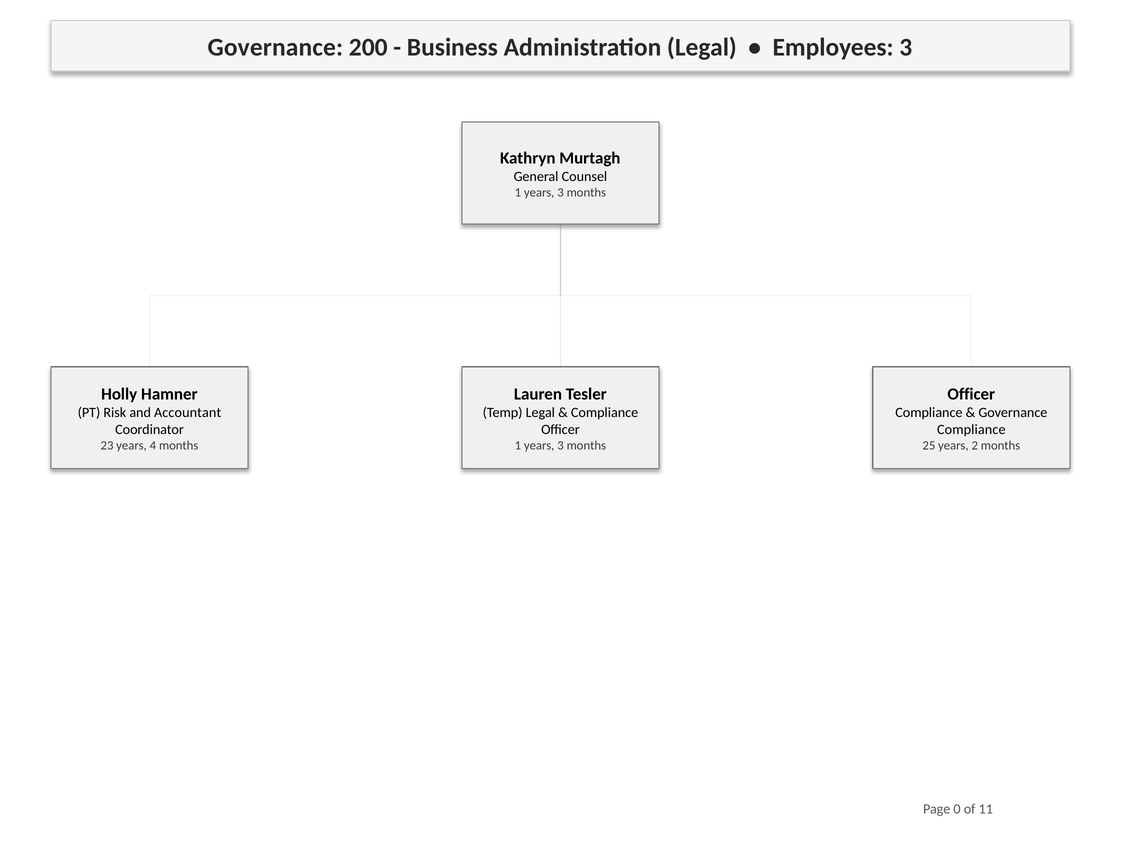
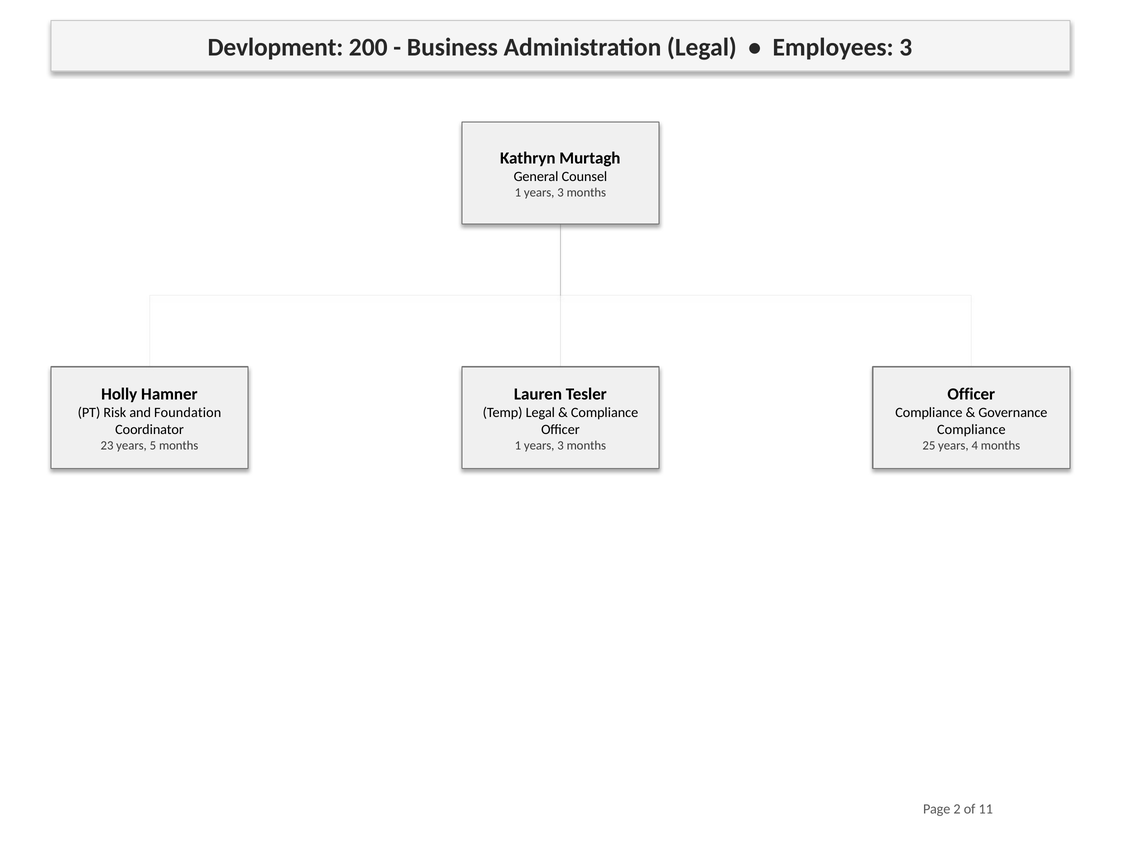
Governance at (275, 48): Governance -> Devlopment
Accountant: Accountant -> Foundation
4: 4 -> 5
2: 2 -> 4
0: 0 -> 2
